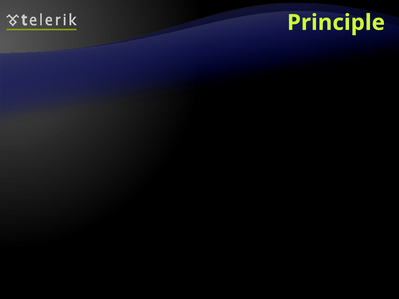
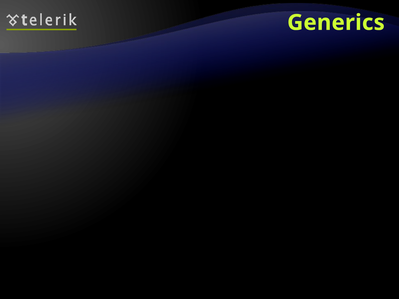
Principle: Principle -> Generics
